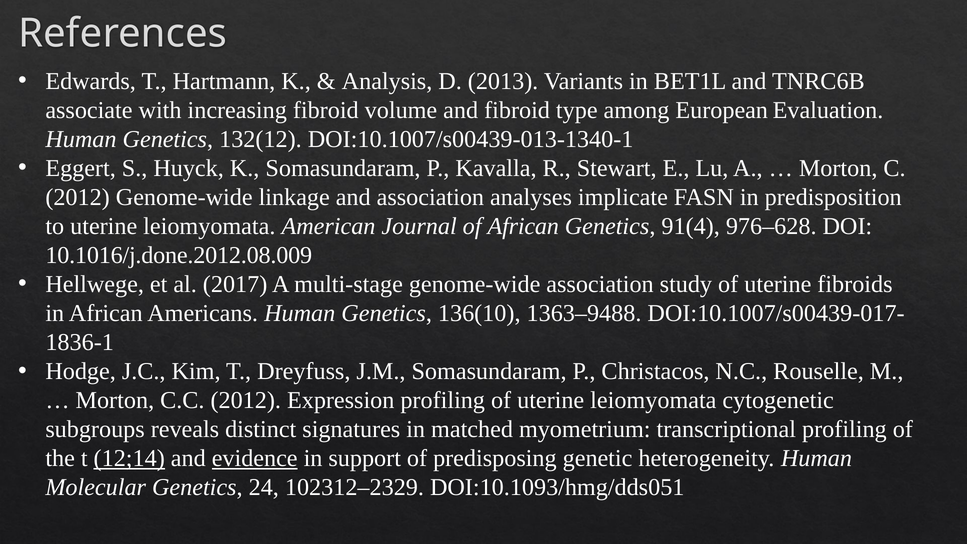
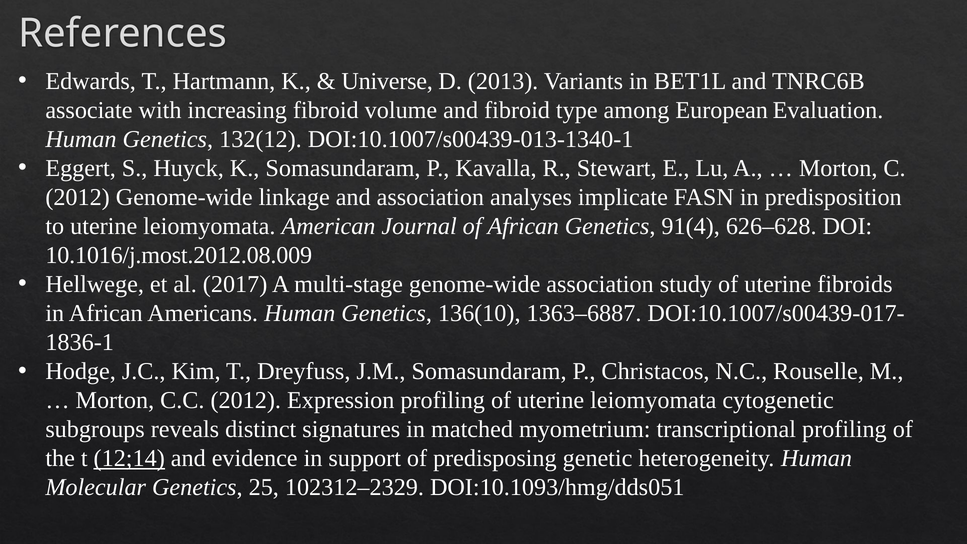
Analysis: Analysis -> Universe
976–628: 976–628 -> 626–628
10.1016/j.done.2012.08.009: 10.1016/j.done.2012.08.009 -> 10.1016/j.most.2012.08.009
1363–9488: 1363–9488 -> 1363–6887
evidence underline: present -> none
24: 24 -> 25
